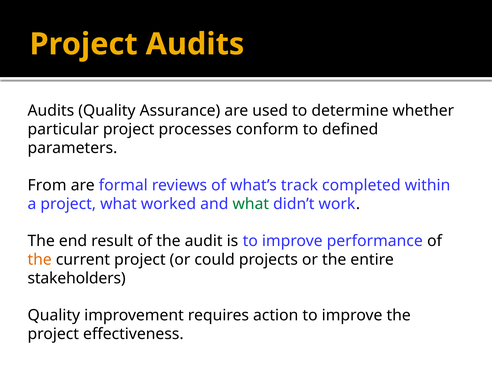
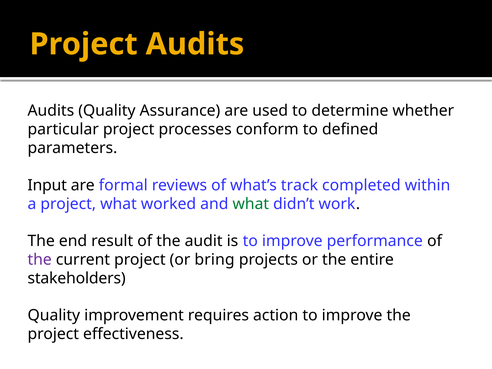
From: From -> Input
the at (40, 260) colour: orange -> purple
could: could -> bring
